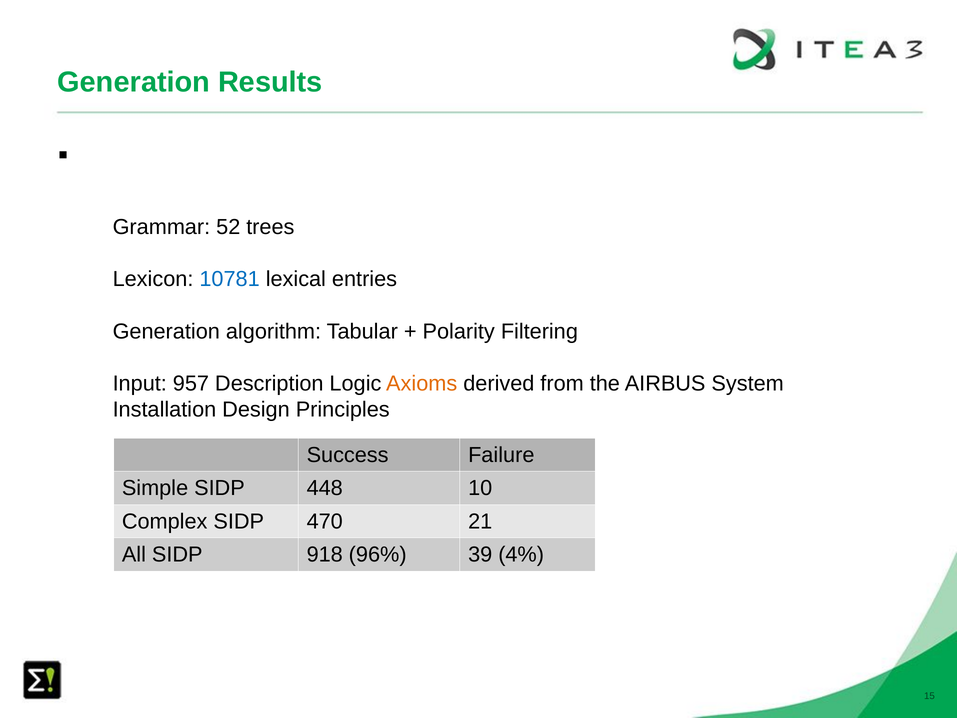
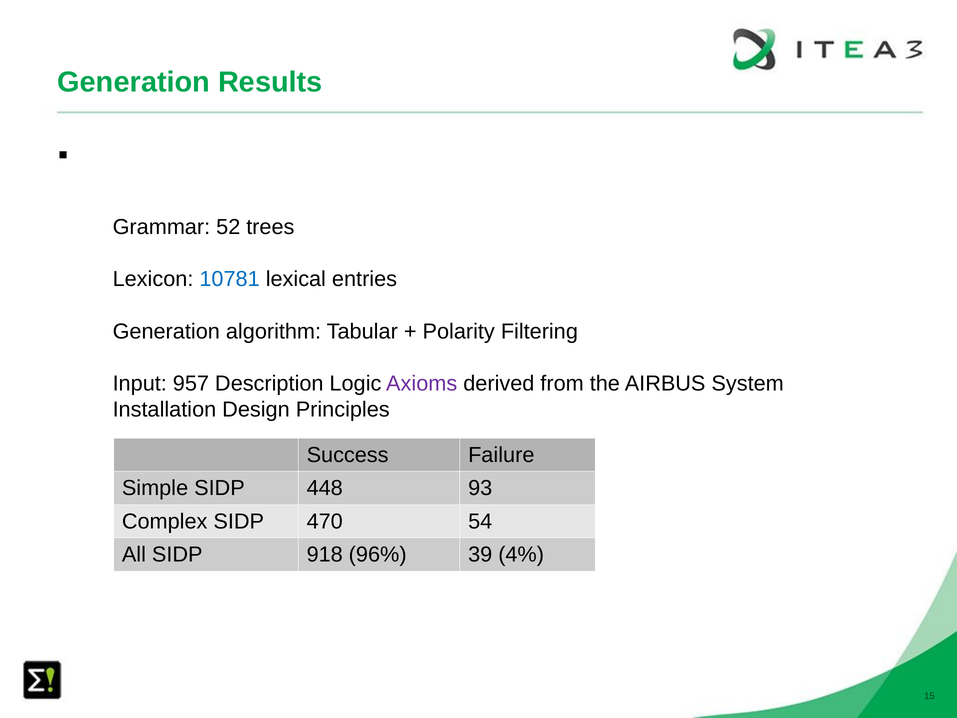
Axioms colour: orange -> purple
10: 10 -> 93
21: 21 -> 54
